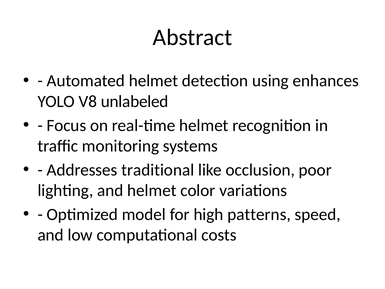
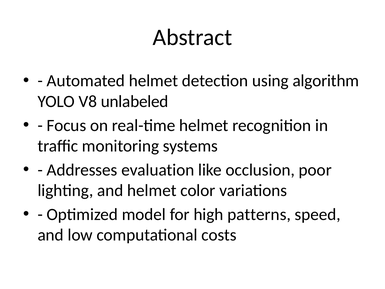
enhances: enhances -> algorithm
traditional: traditional -> evaluation
